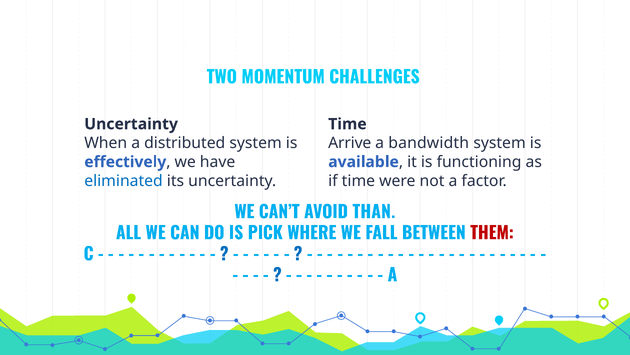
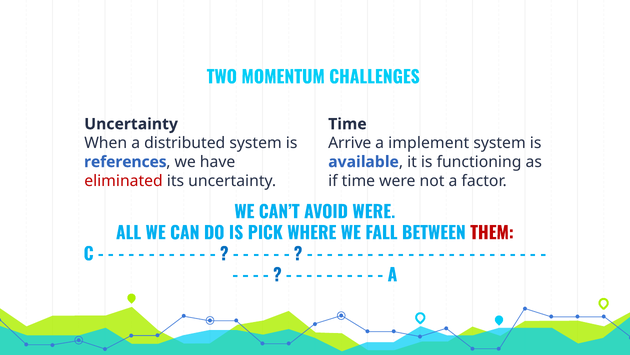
bandwidth: bandwidth -> implement
effectively: effectively -> references
eliminated colour: blue -> red
AVOID THAN: THAN -> WERE
